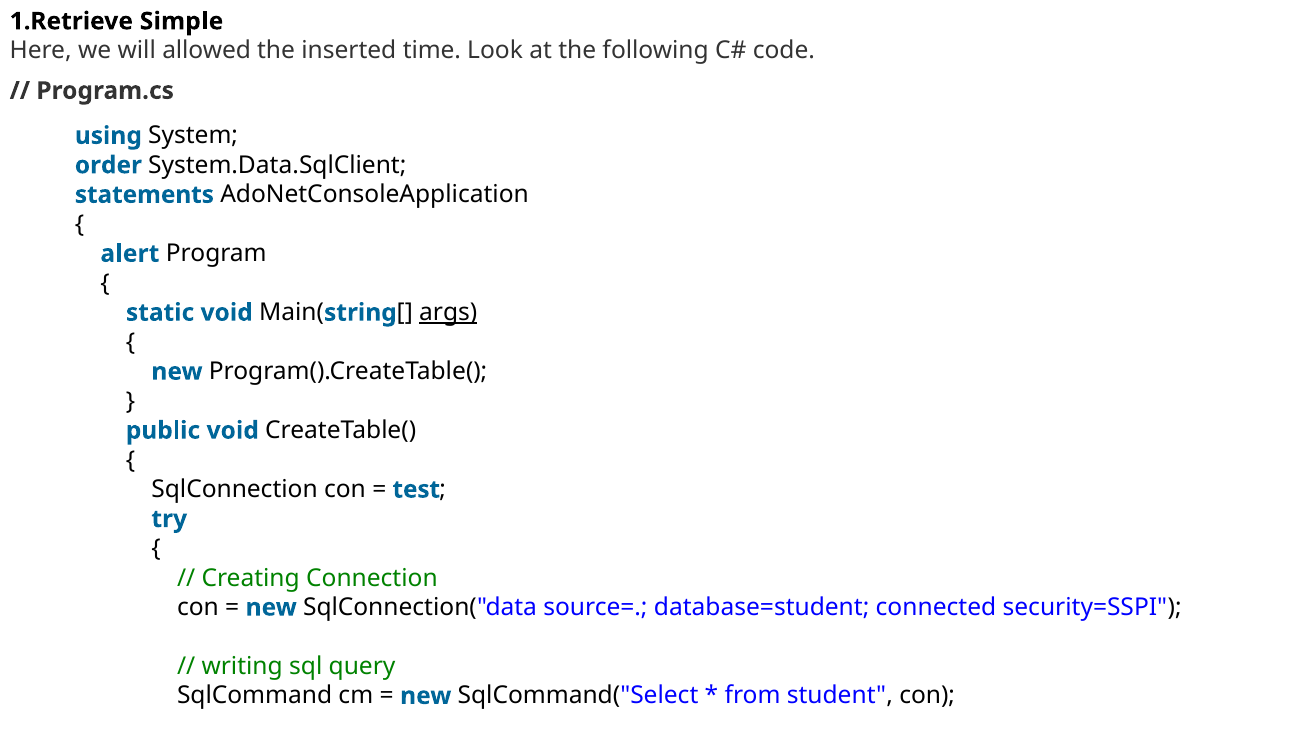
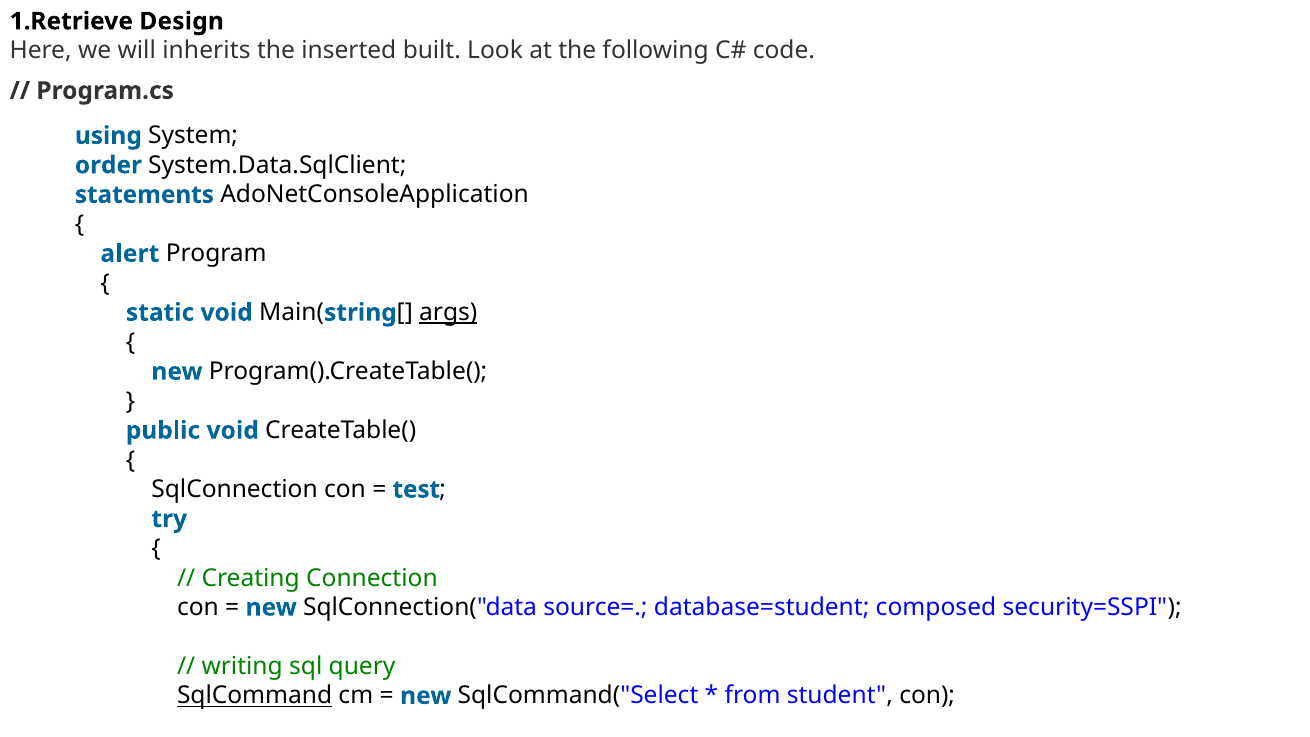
Simple: Simple -> Design
allowed: allowed -> inherits
time: time -> built
connected: connected -> composed
SqlCommand underline: none -> present
